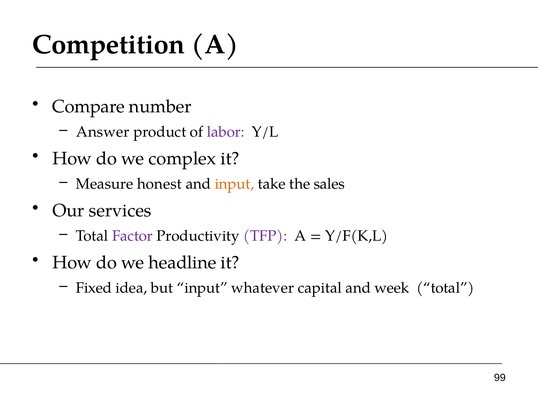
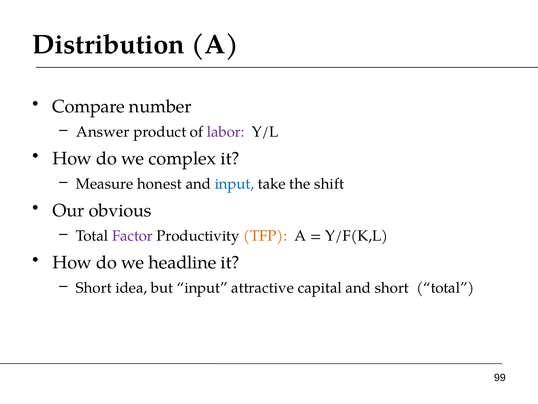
Competition: Competition -> Distribution
input at (234, 184) colour: orange -> blue
sales: sales -> shift
services: services -> obvious
TFP colour: purple -> orange
Fixed at (94, 287): Fixed -> Short
whatever: whatever -> attractive
and week: week -> short
